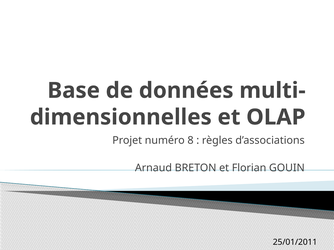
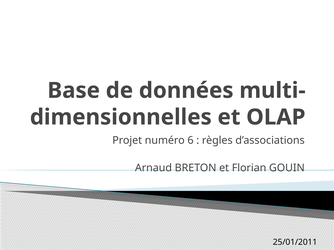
8: 8 -> 6
